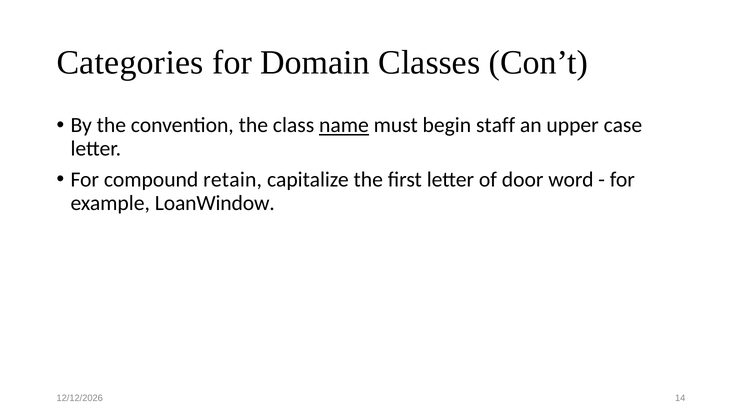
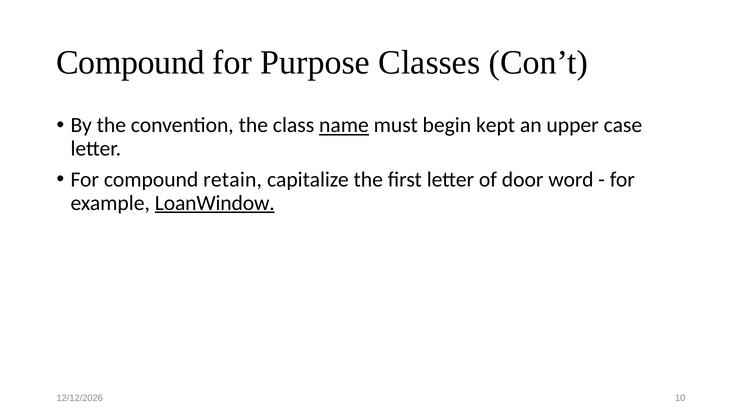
Categories at (130, 62): Categories -> Compound
Domain: Domain -> Purpose
staff: staff -> kept
LoanWindow underline: none -> present
14: 14 -> 10
